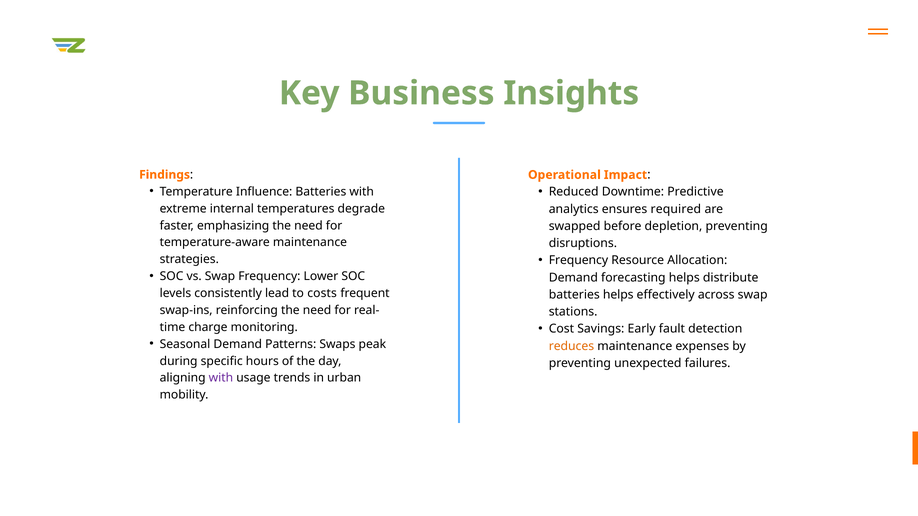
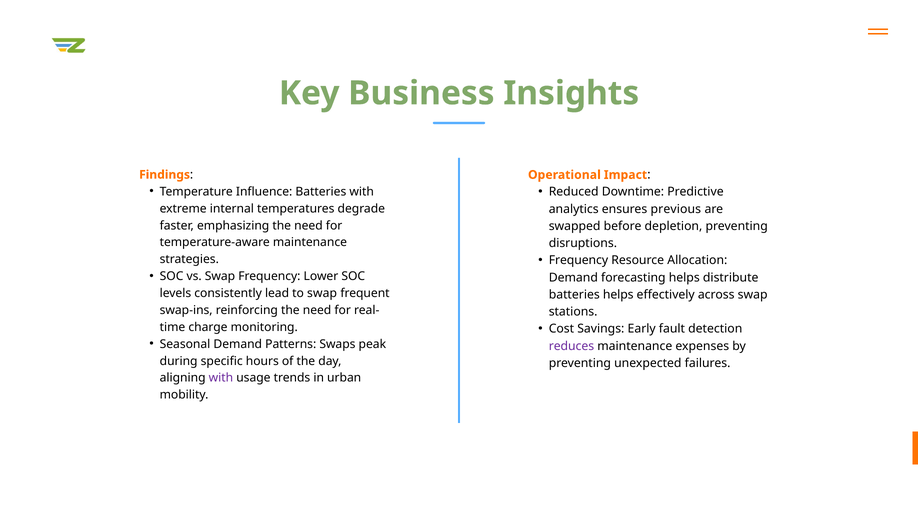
required: required -> previous
to costs: costs -> swap
reduces colour: orange -> purple
